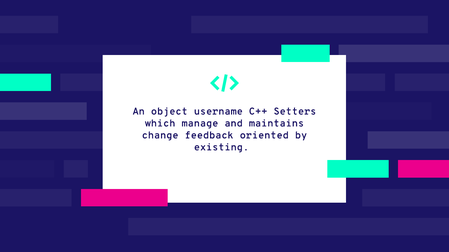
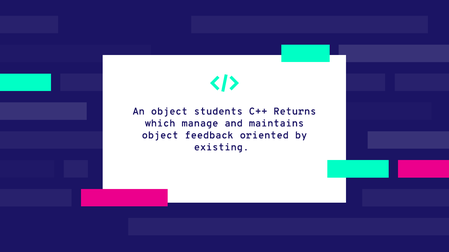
username: username -> students
Setters: Setters -> Returns
change at (160, 135): change -> object
